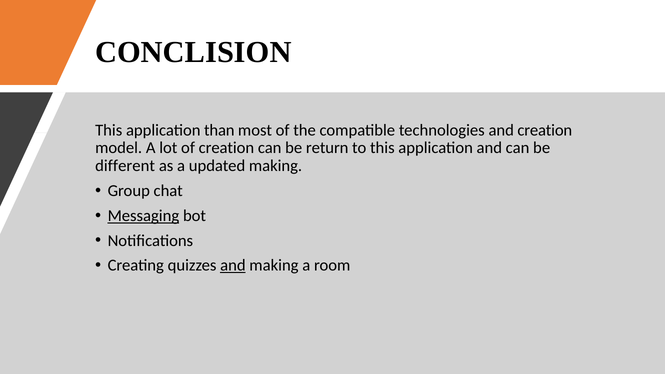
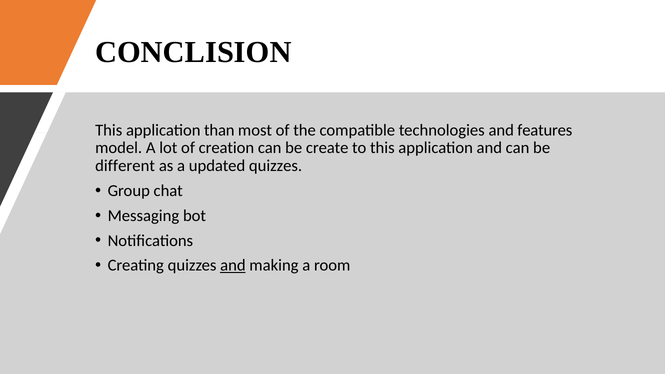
and creation: creation -> features
return: return -> create
updated making: making -> quizzes
Messaging underline: present -> none
